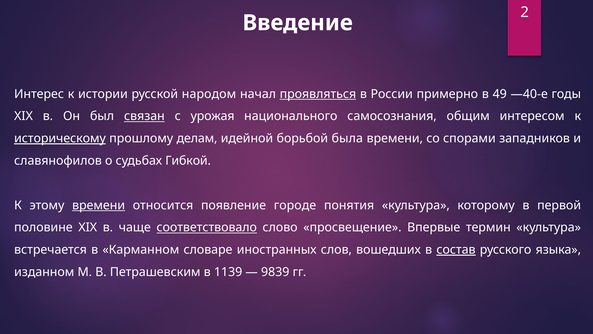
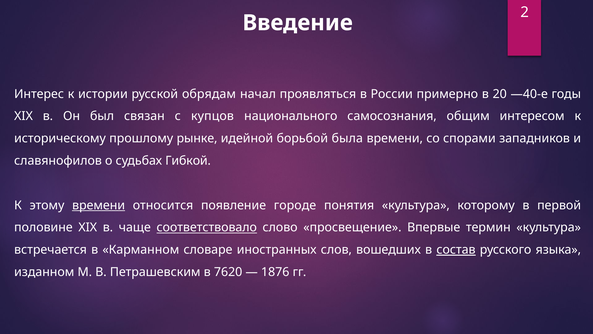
народом: народом -> обрядам
проявляться underline: present -> none
49: 49 -> 20
связан underline: present -> none
урожая: урожая -> купцов
историческому underline: present -> none
делам: делам -> рынке
1139: 1139 -> 7620
9839: 9839 -> 1876
